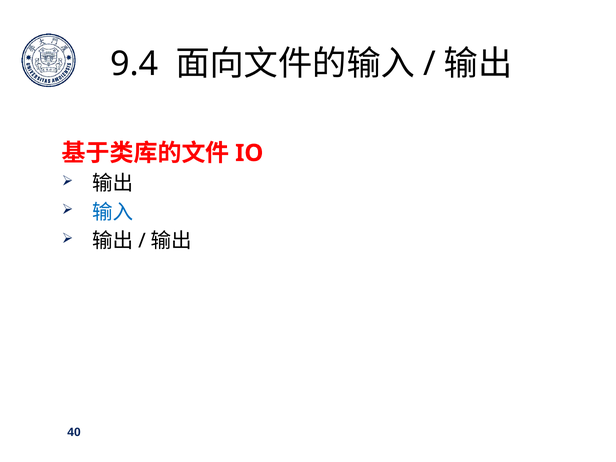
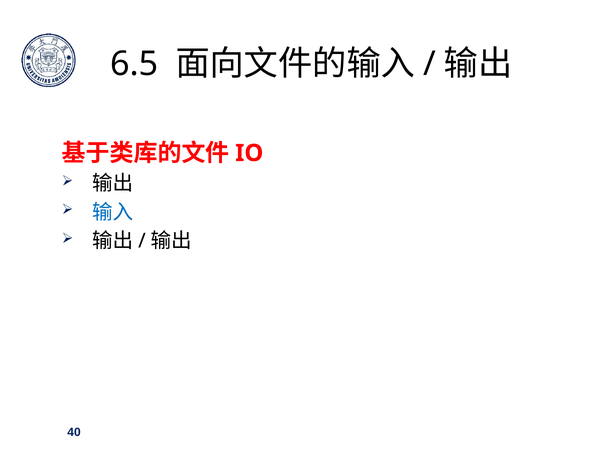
9.4: 9.4 -> 6.5
